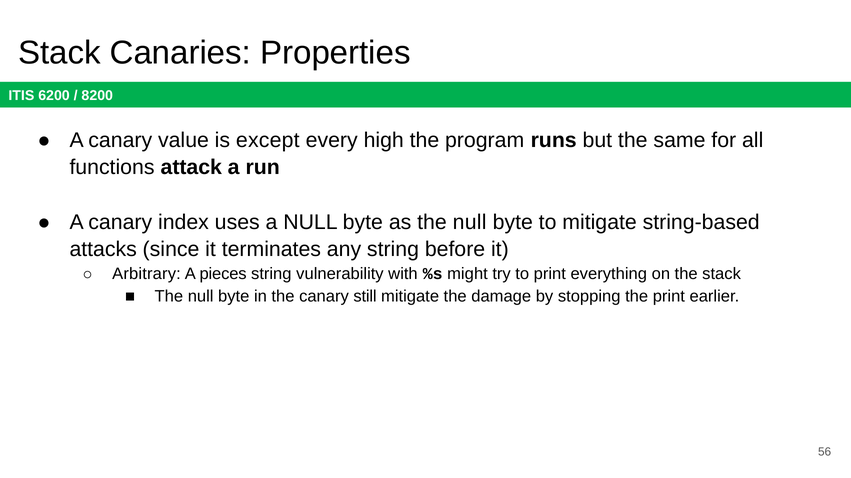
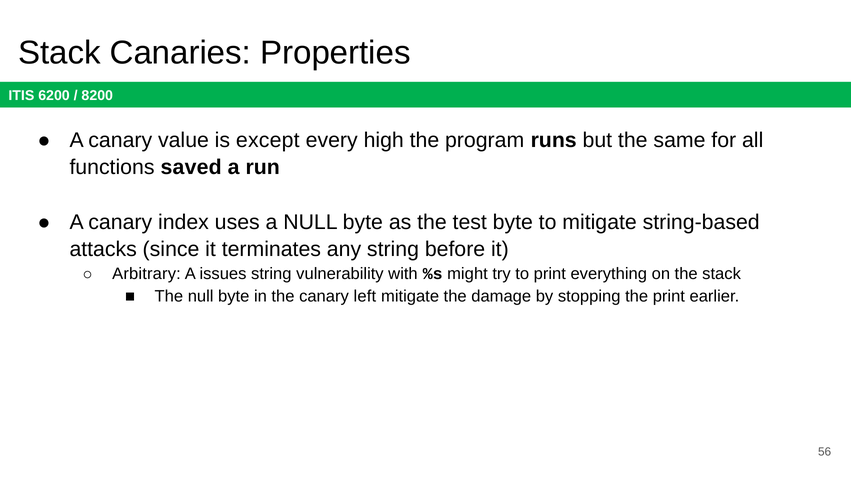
attack: attack -> saved
as the null: null -> test
pieces: pieces -> issues
still: still -> left
